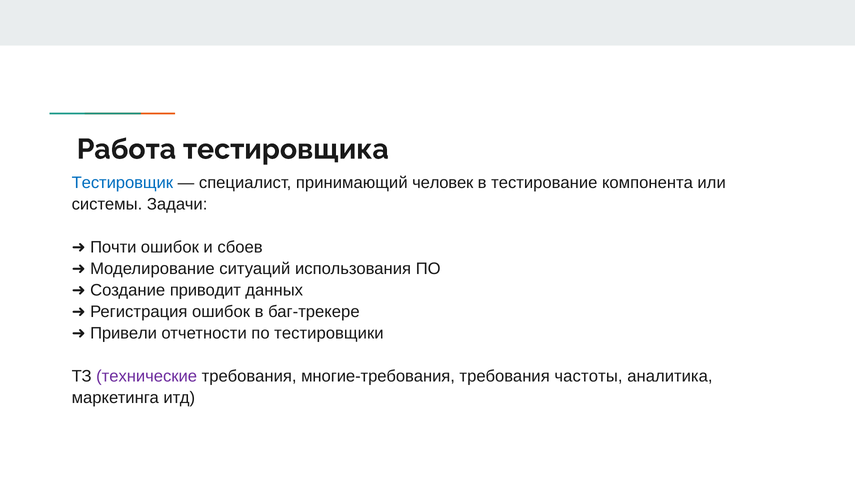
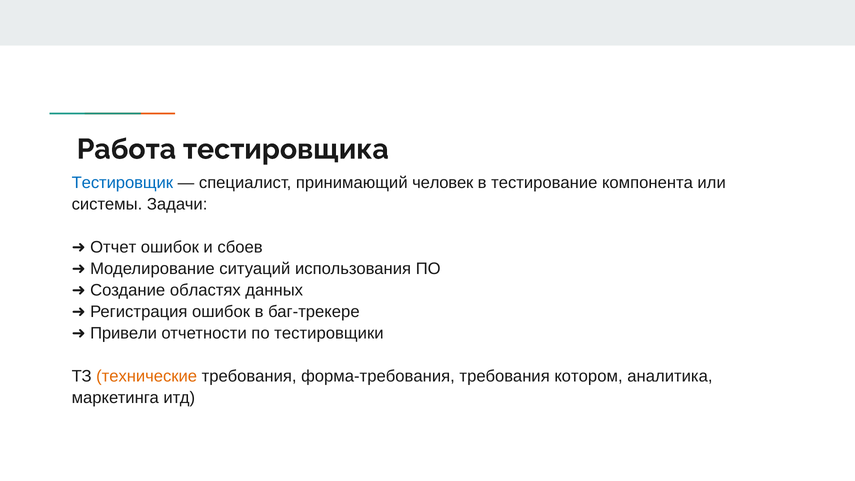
Почти: Почти -> Отчет
приводит: приводит -> областях
технические colour: purple -> orange
многие-требования: многие-требования -> форма-требования
частоты: частоты -> котором
